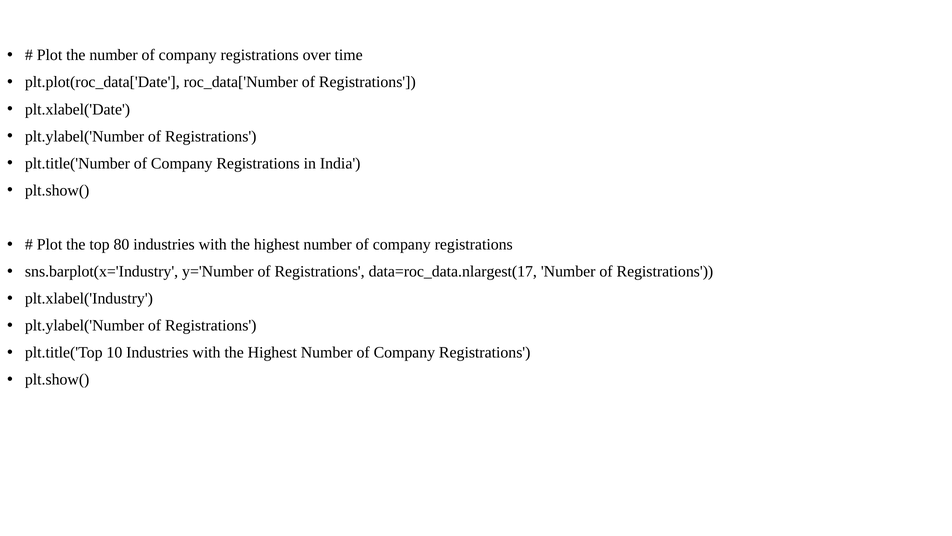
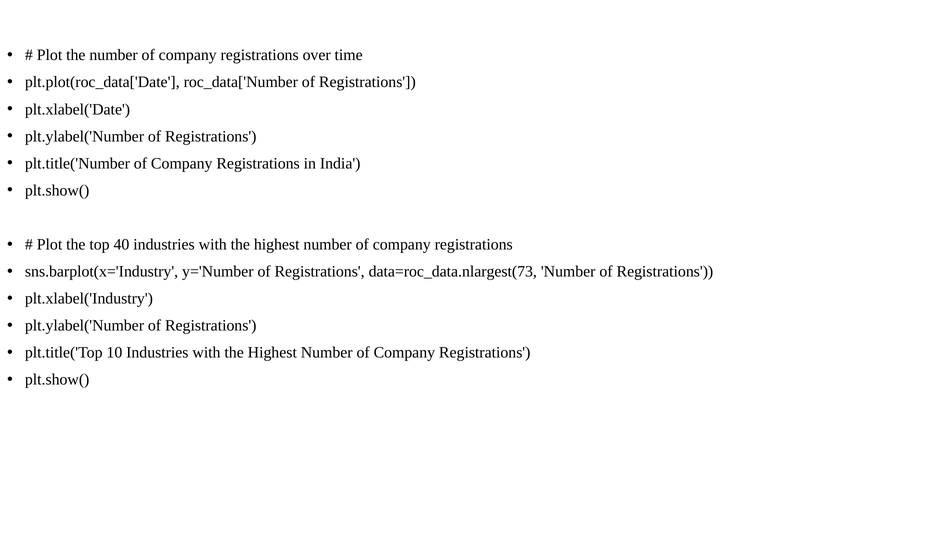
80: 80 -> 40
data=roc_data.nlargest(17: data=roc_data.nlargest(17 -> data=roc_data.nlargest(73
